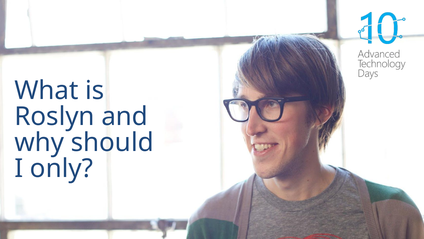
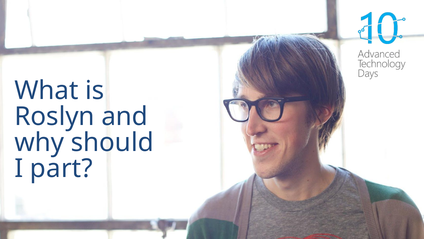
only: only -> part
